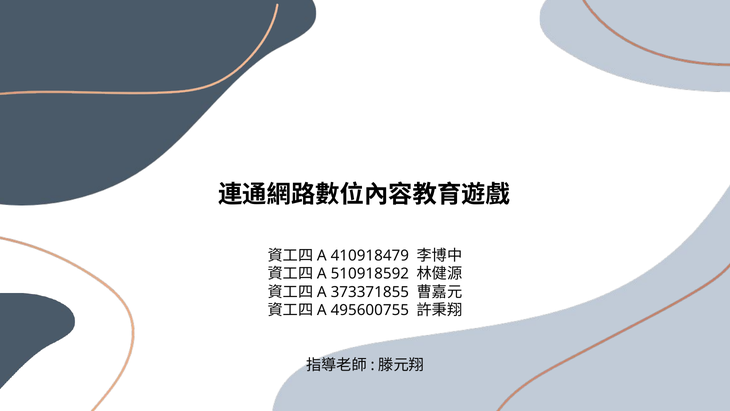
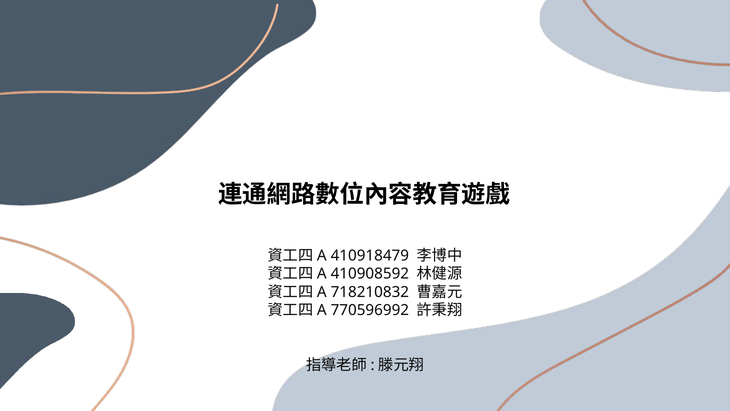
510918592: 510918592 -> 410908592
373371855: 373371855 -> 718210832
495600755: 495600755 -> 770596992
